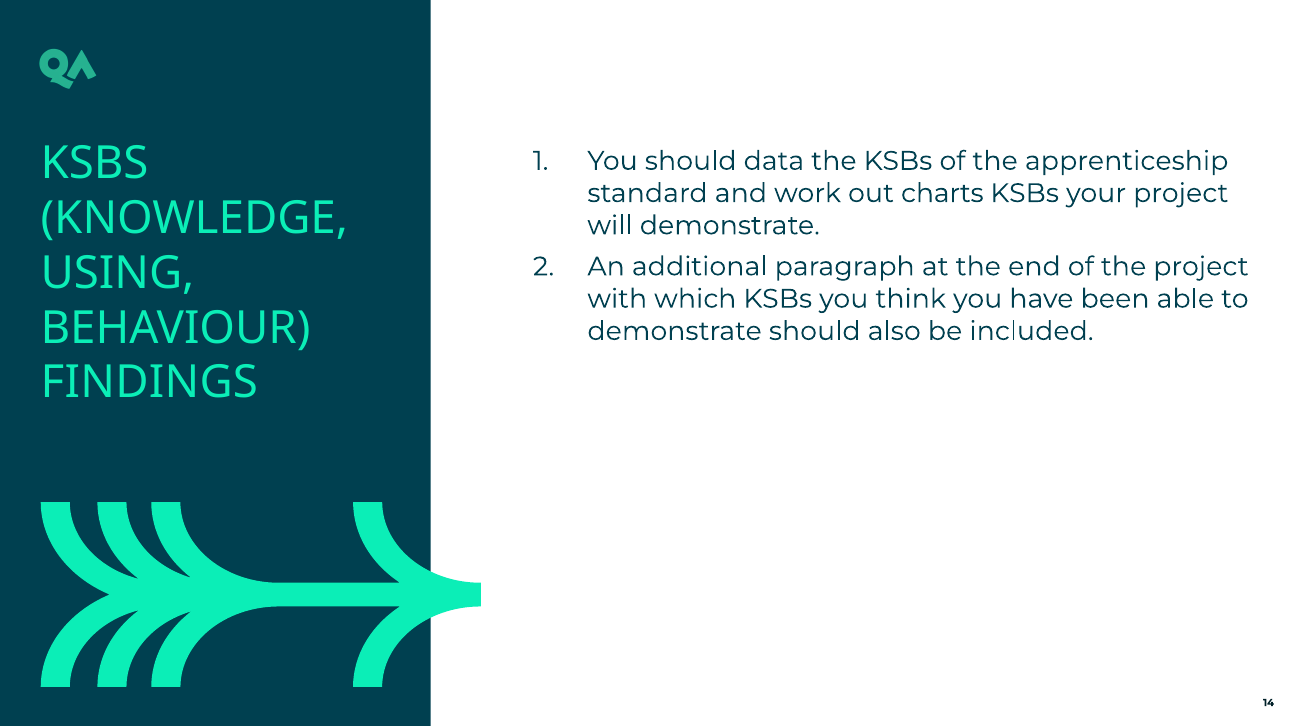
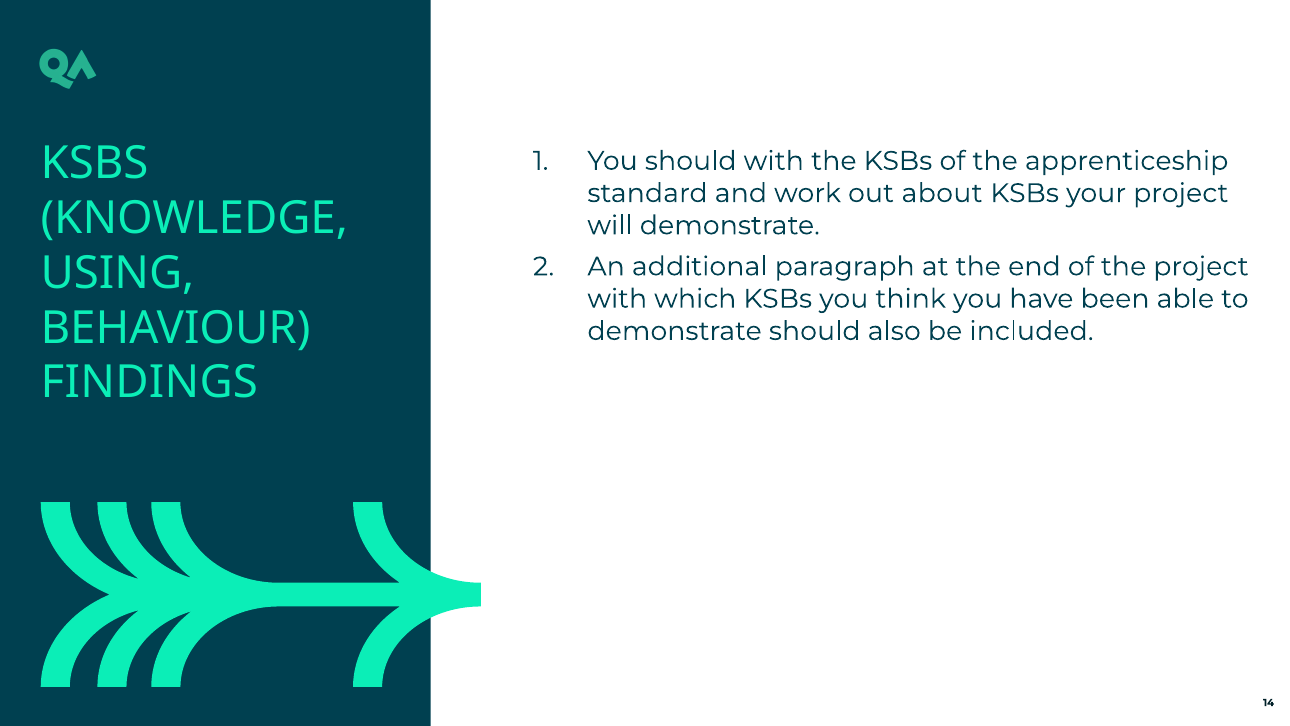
should data: data -> with
charts: charts -> about
